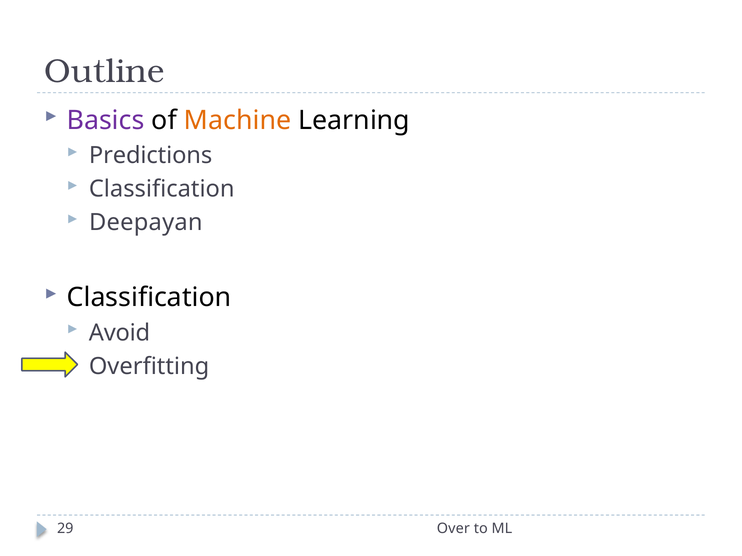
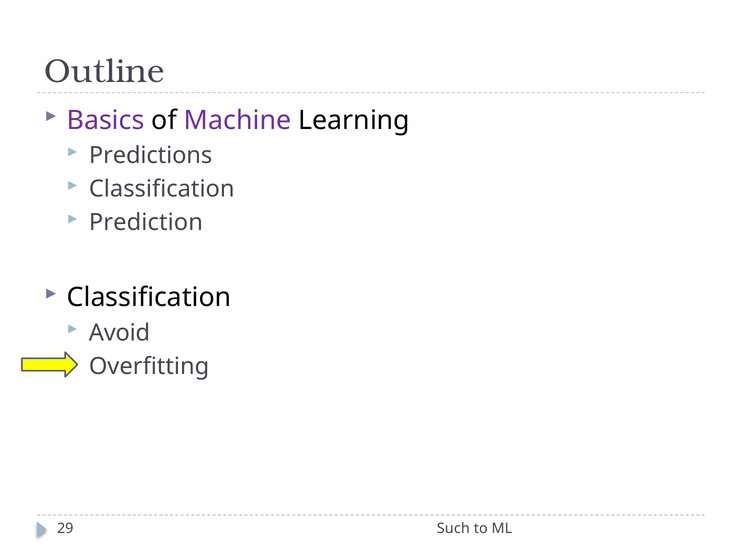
Machine colour: orange -> purple
Deepayan: Deepayan -> Prediction
Over: Over -> Such
